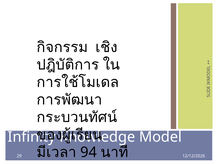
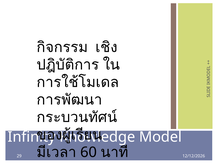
94: 94 -> 60
